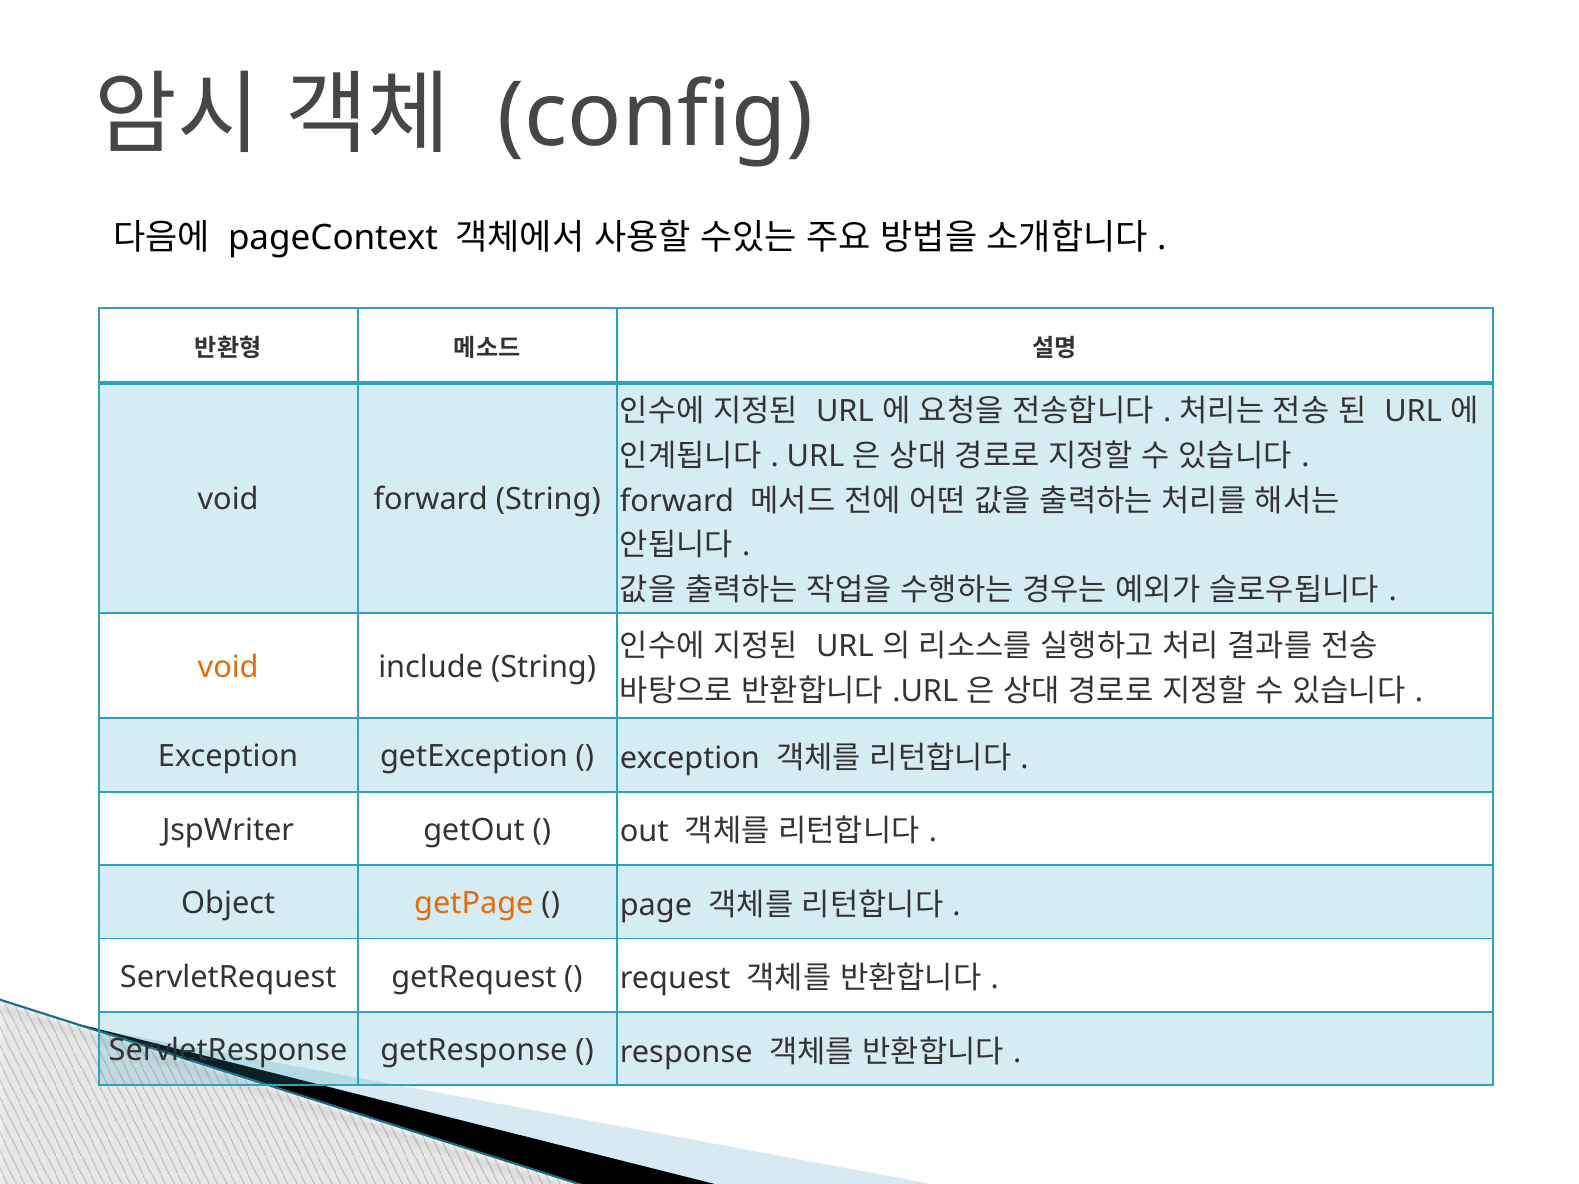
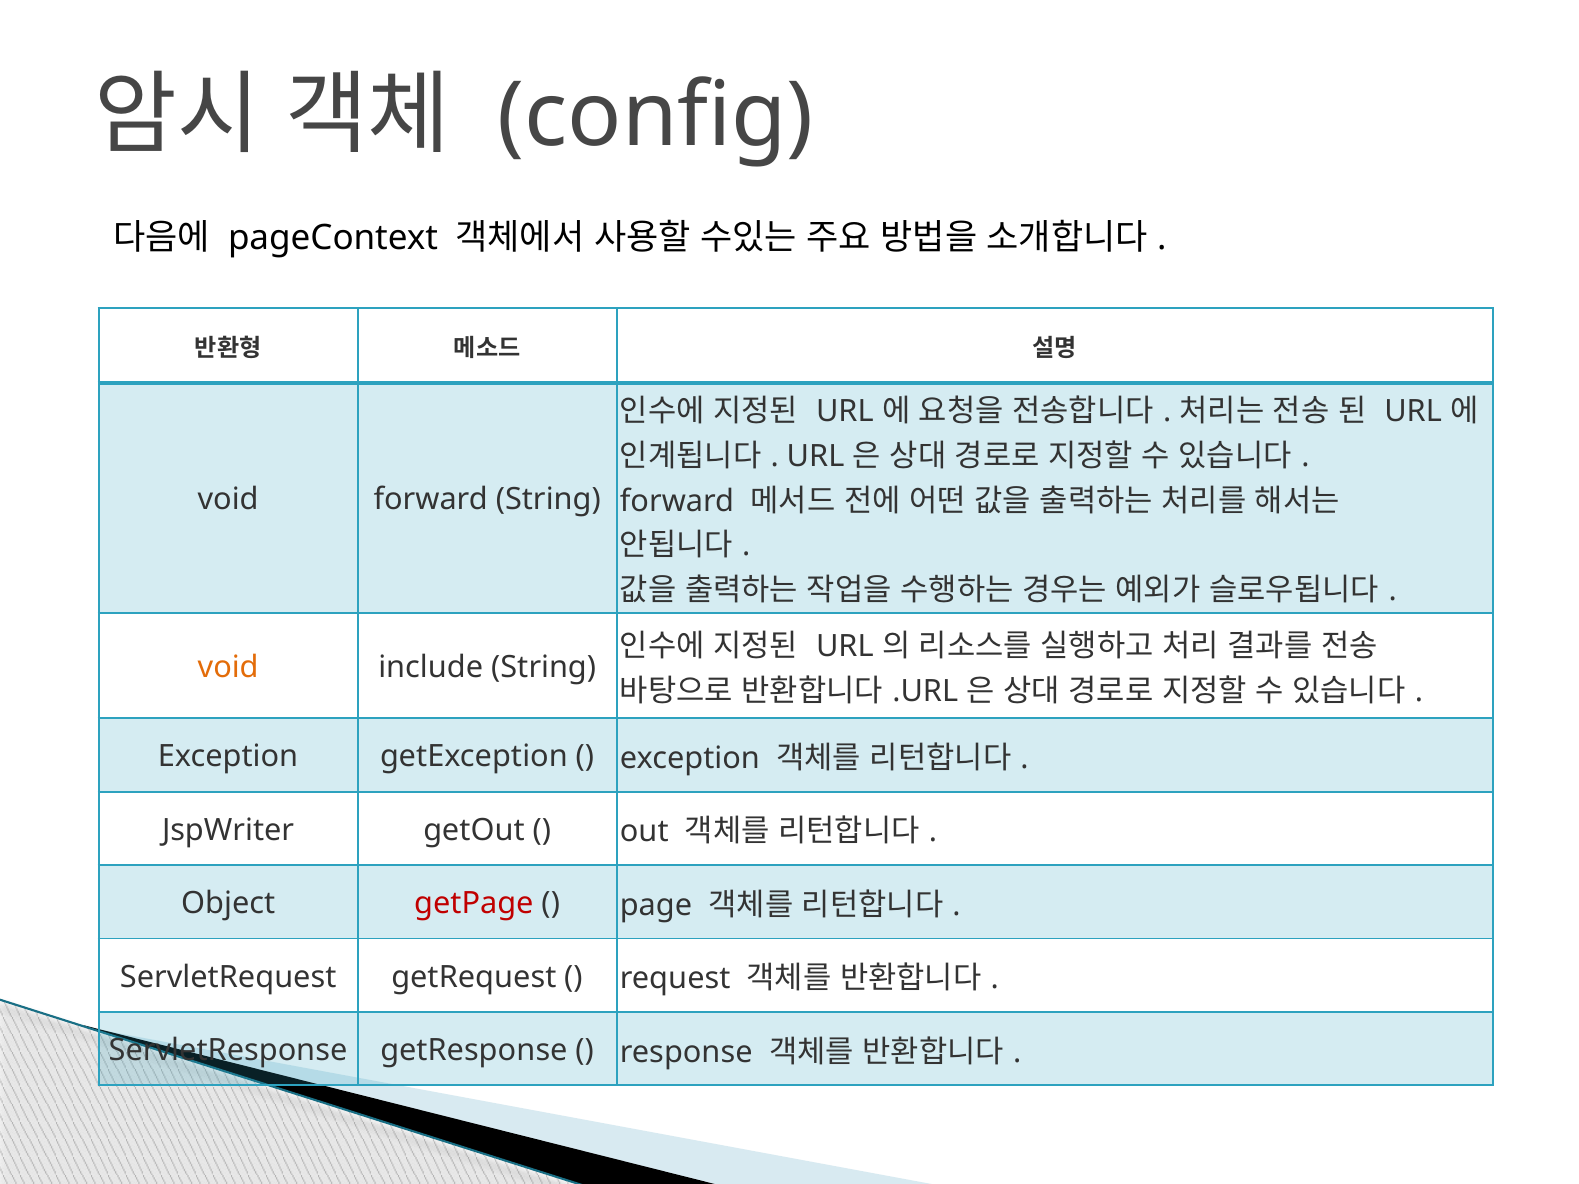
getPage colour: orange -> red
